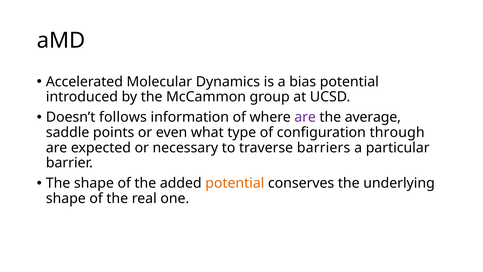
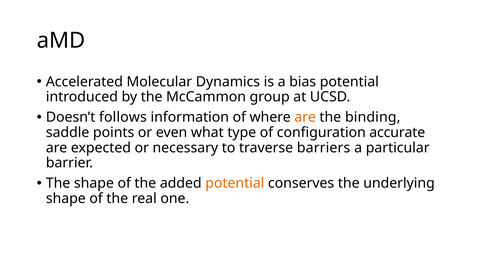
are at (305, 117) colour: purple -> orange
average: average -> binding
through: through -> accurate
